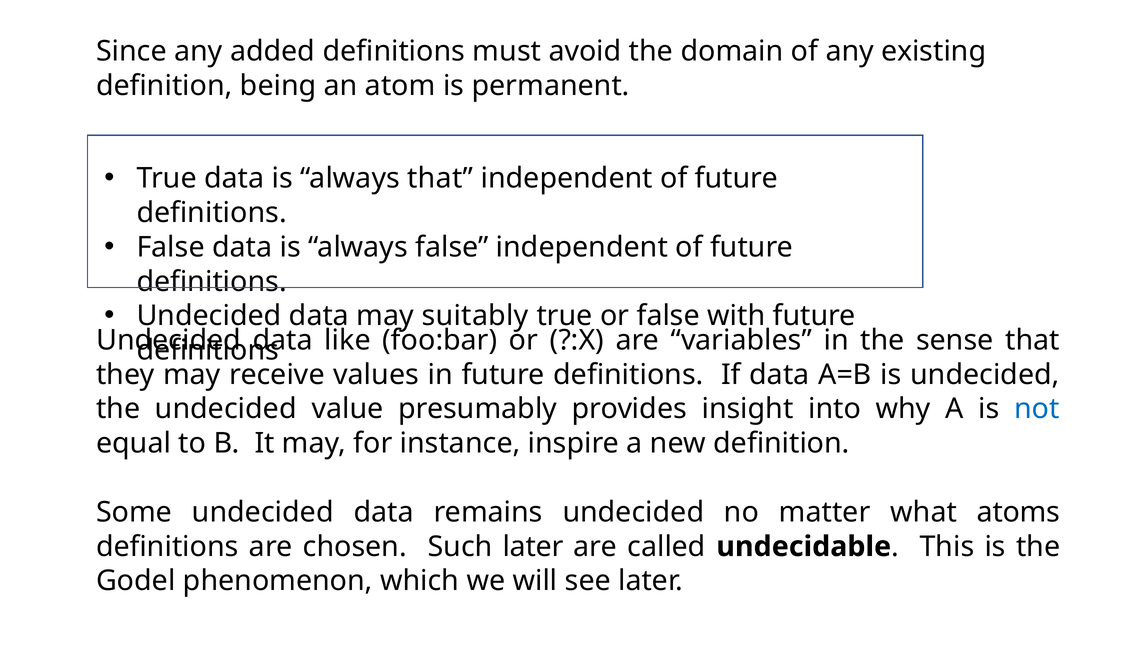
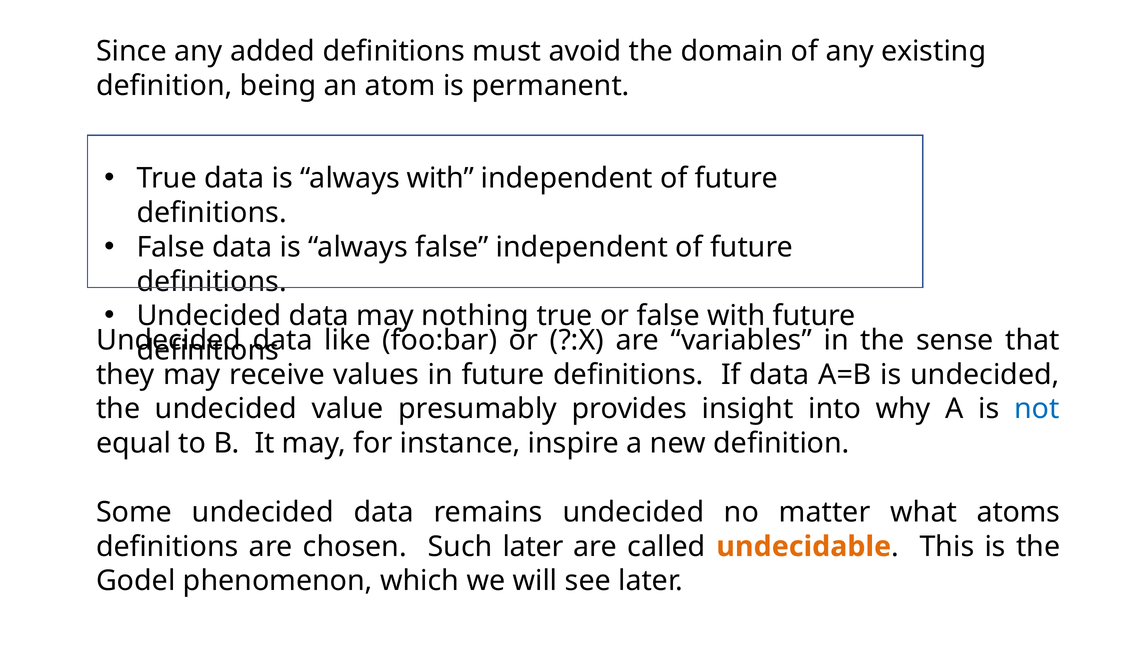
always that: that -> with
suitably: suitably -> nothing
undecidable colour: black -> orange
